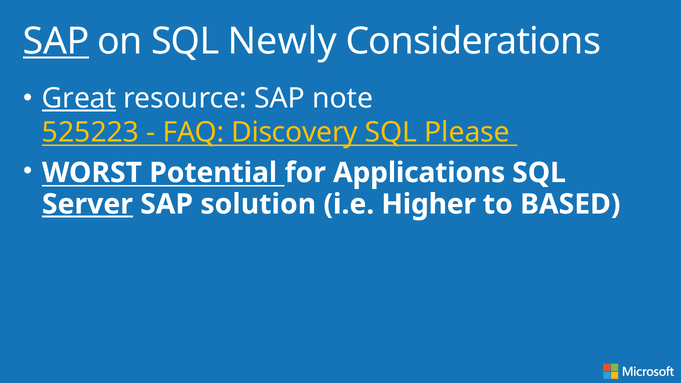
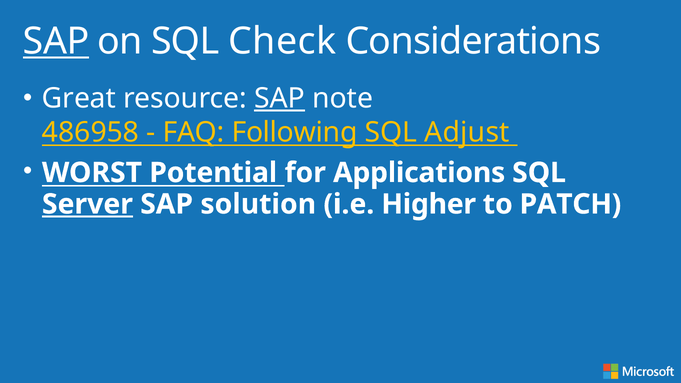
Newly: Newly -> Check
Great underline: present -> none
SAP at (280, 98) underline: none -> present
525223: 525223 -> 486958
Discovery: Discovery -> Following
Please: Please -> Adjust
BASED: BASED -> PATCH
